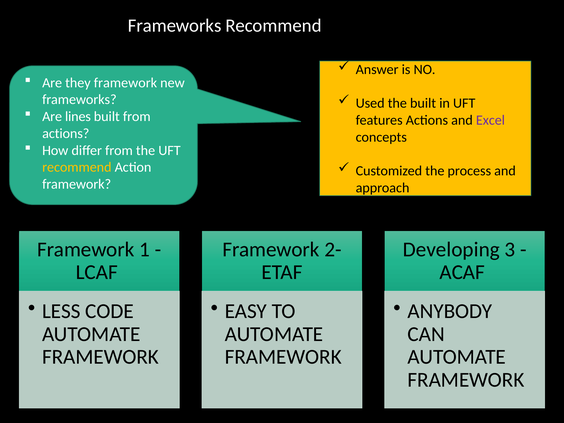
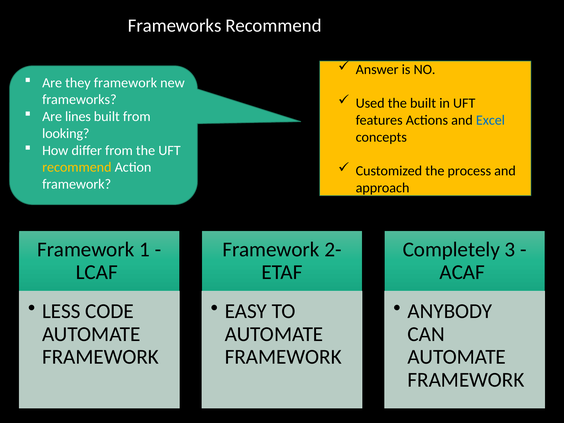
Excel colour: purple -> blue
actions at (66, 133): actions -> looking
Developing: Developing -> Completely
